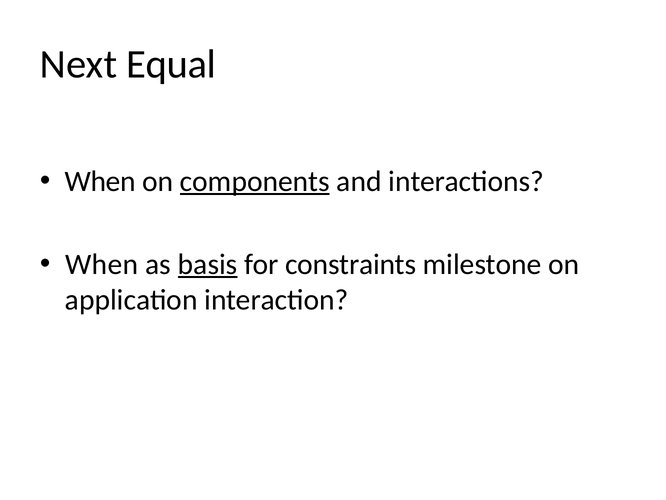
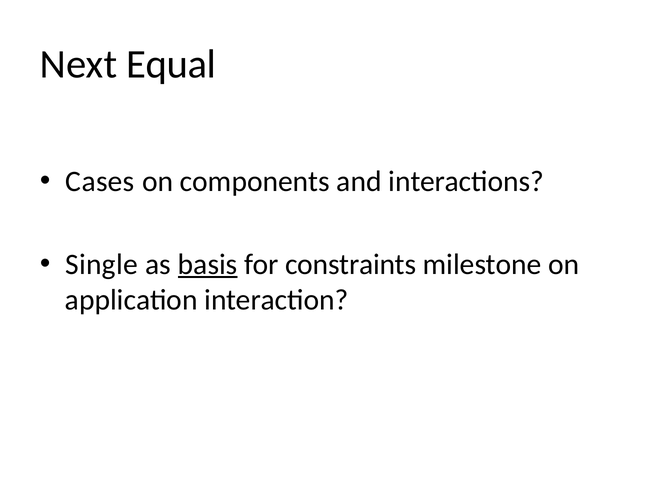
When at (100, 181): When -> Cases
components underline: present -> none
When at (102, 264): When -> Single
